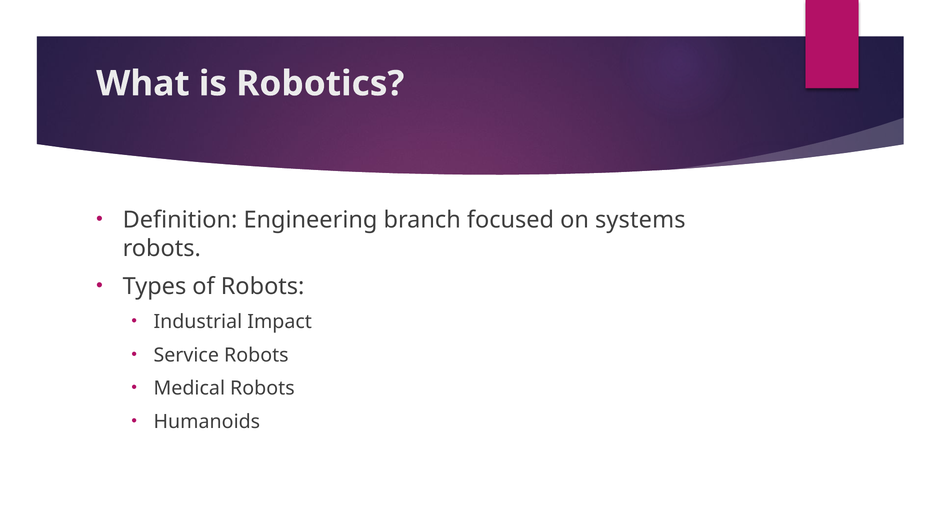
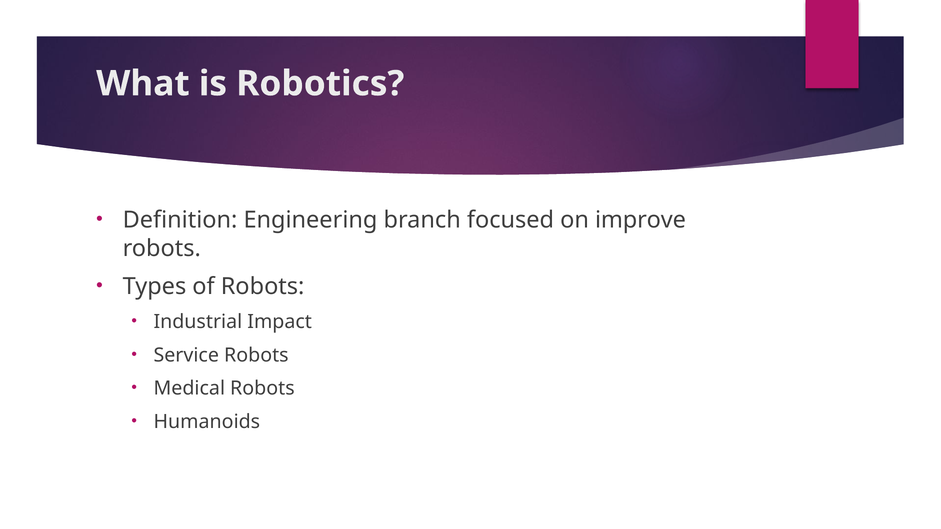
systems: systems -> improve
